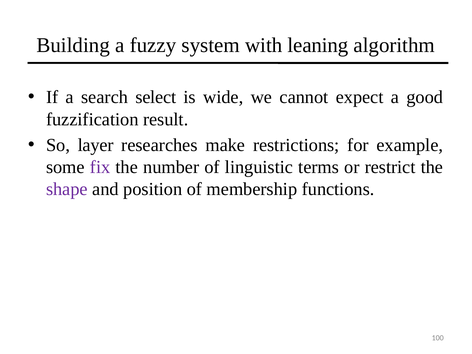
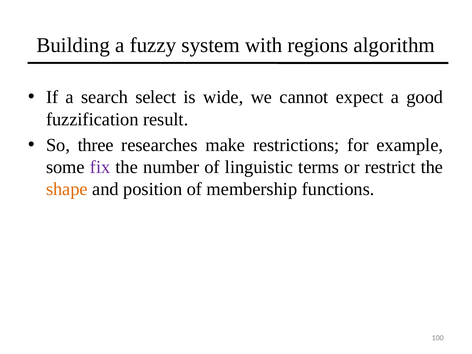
leaning: leaning -> regions
layer: layer -> three
shape colour: purple -> orange
